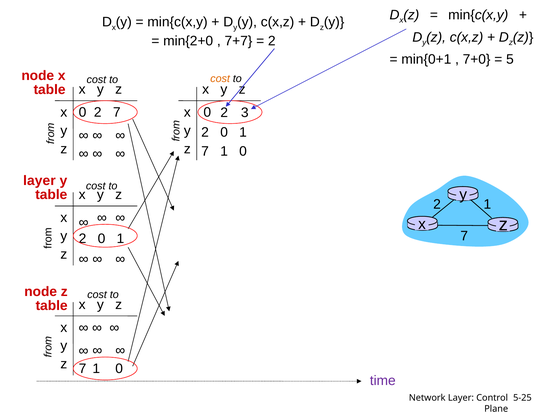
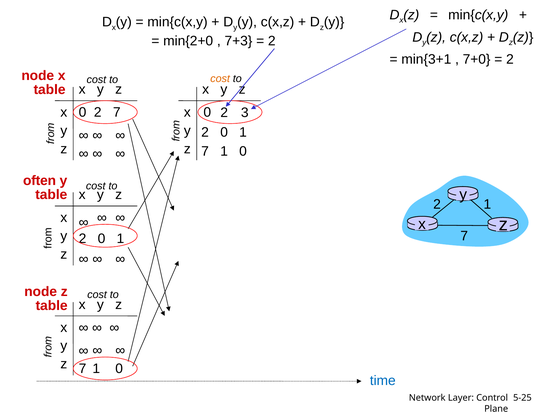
7+7: 7+7 -> 7+3
min{0+1: min{0+1 -> min{3+1
5 at (510, 59): 5 -> 2
layer at (39, 181): layer -> often
time colour: purple -> blue
